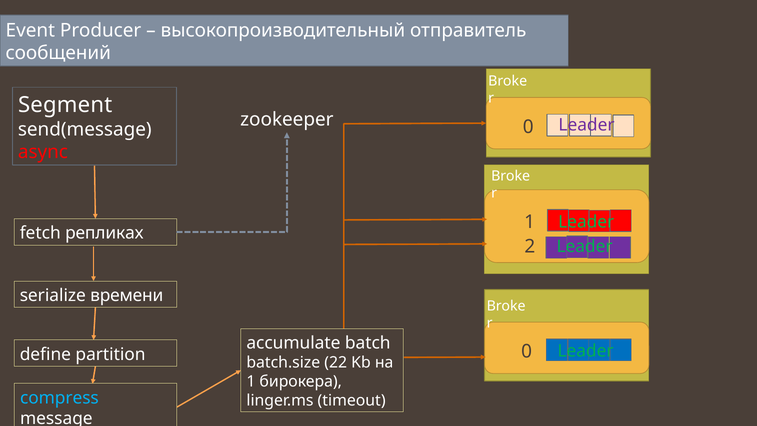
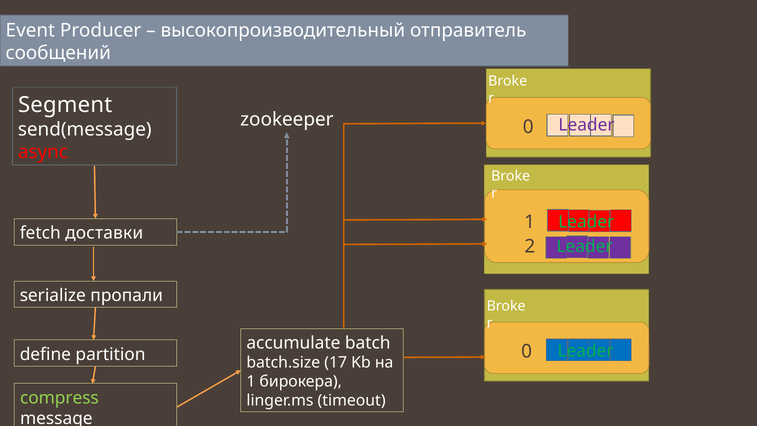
репликах: репликах -> доставки
времени: времени -> пропали
22: 22 -> 17
compress colour: light blue -> light green
